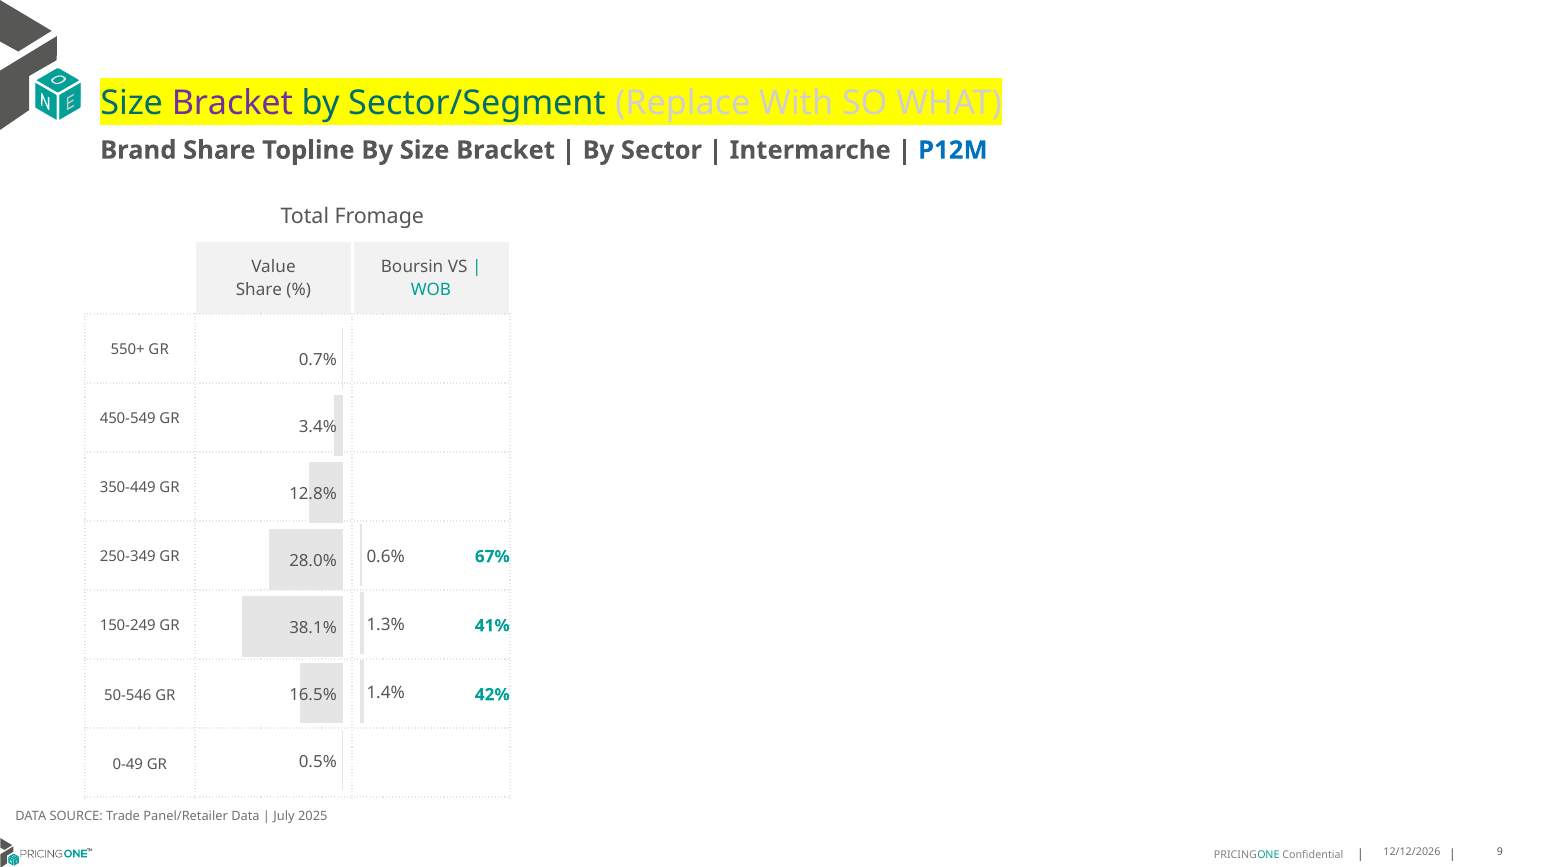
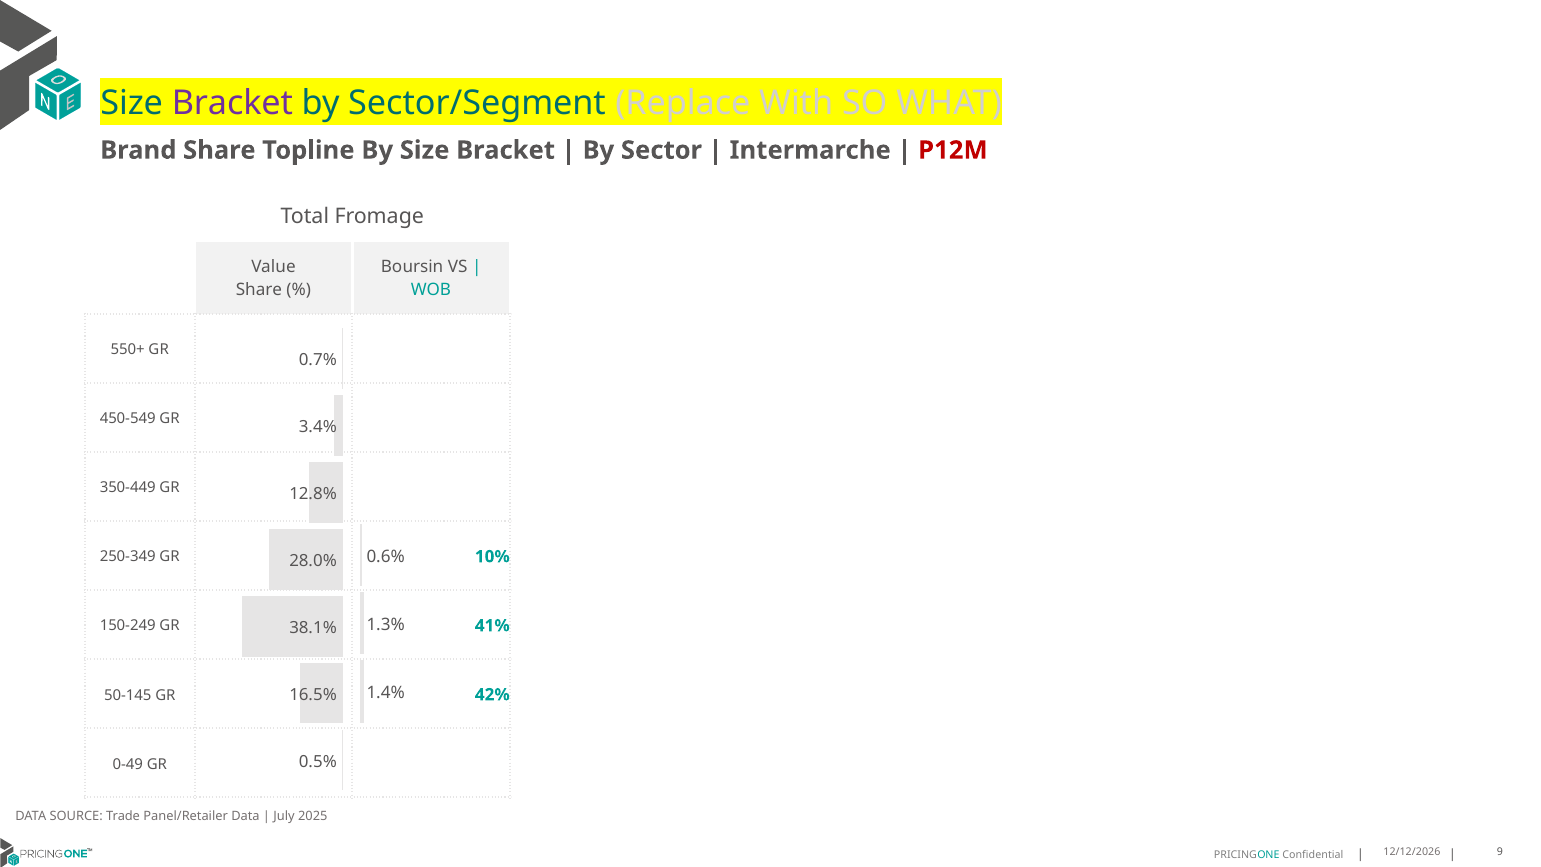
P12M colour: blue -> red
67%: 67% -> 10%
50-546: 50-546 -> 50-145
